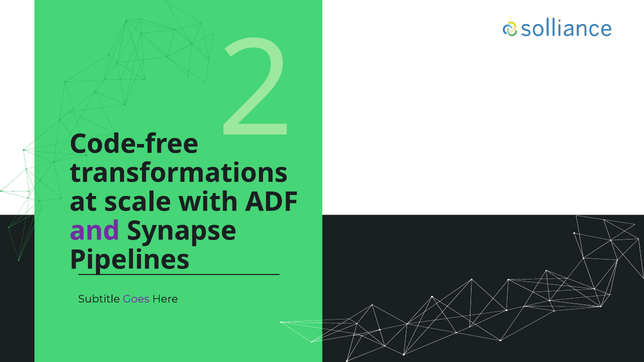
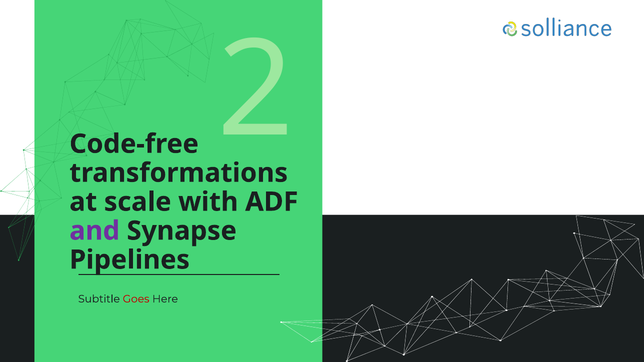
Goes colour: purple -> red
